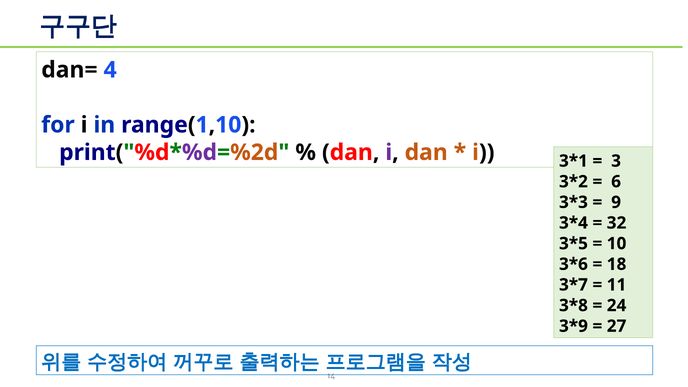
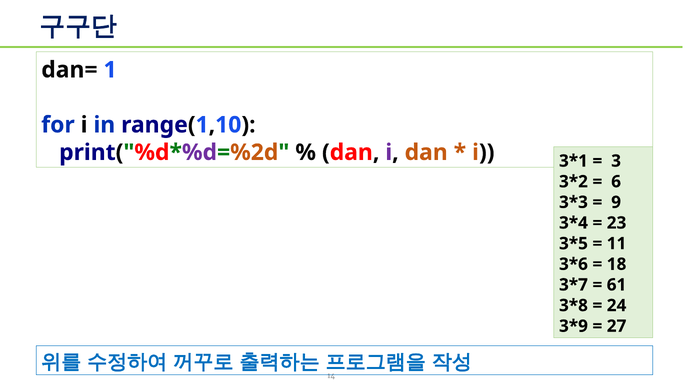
4: 4 -> 1
32: 32 -> 23
10: 10 -> 11
11: 11 -> 61
